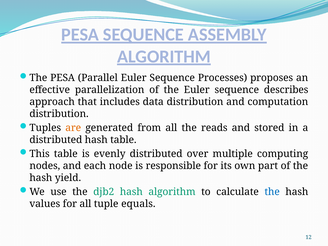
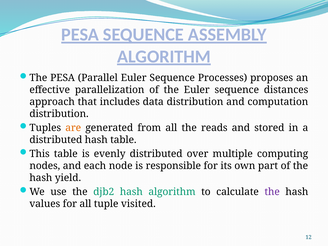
describes: describes -> distances
the at (272, 192) colour: blue -> purple
equals: equals -> visited
